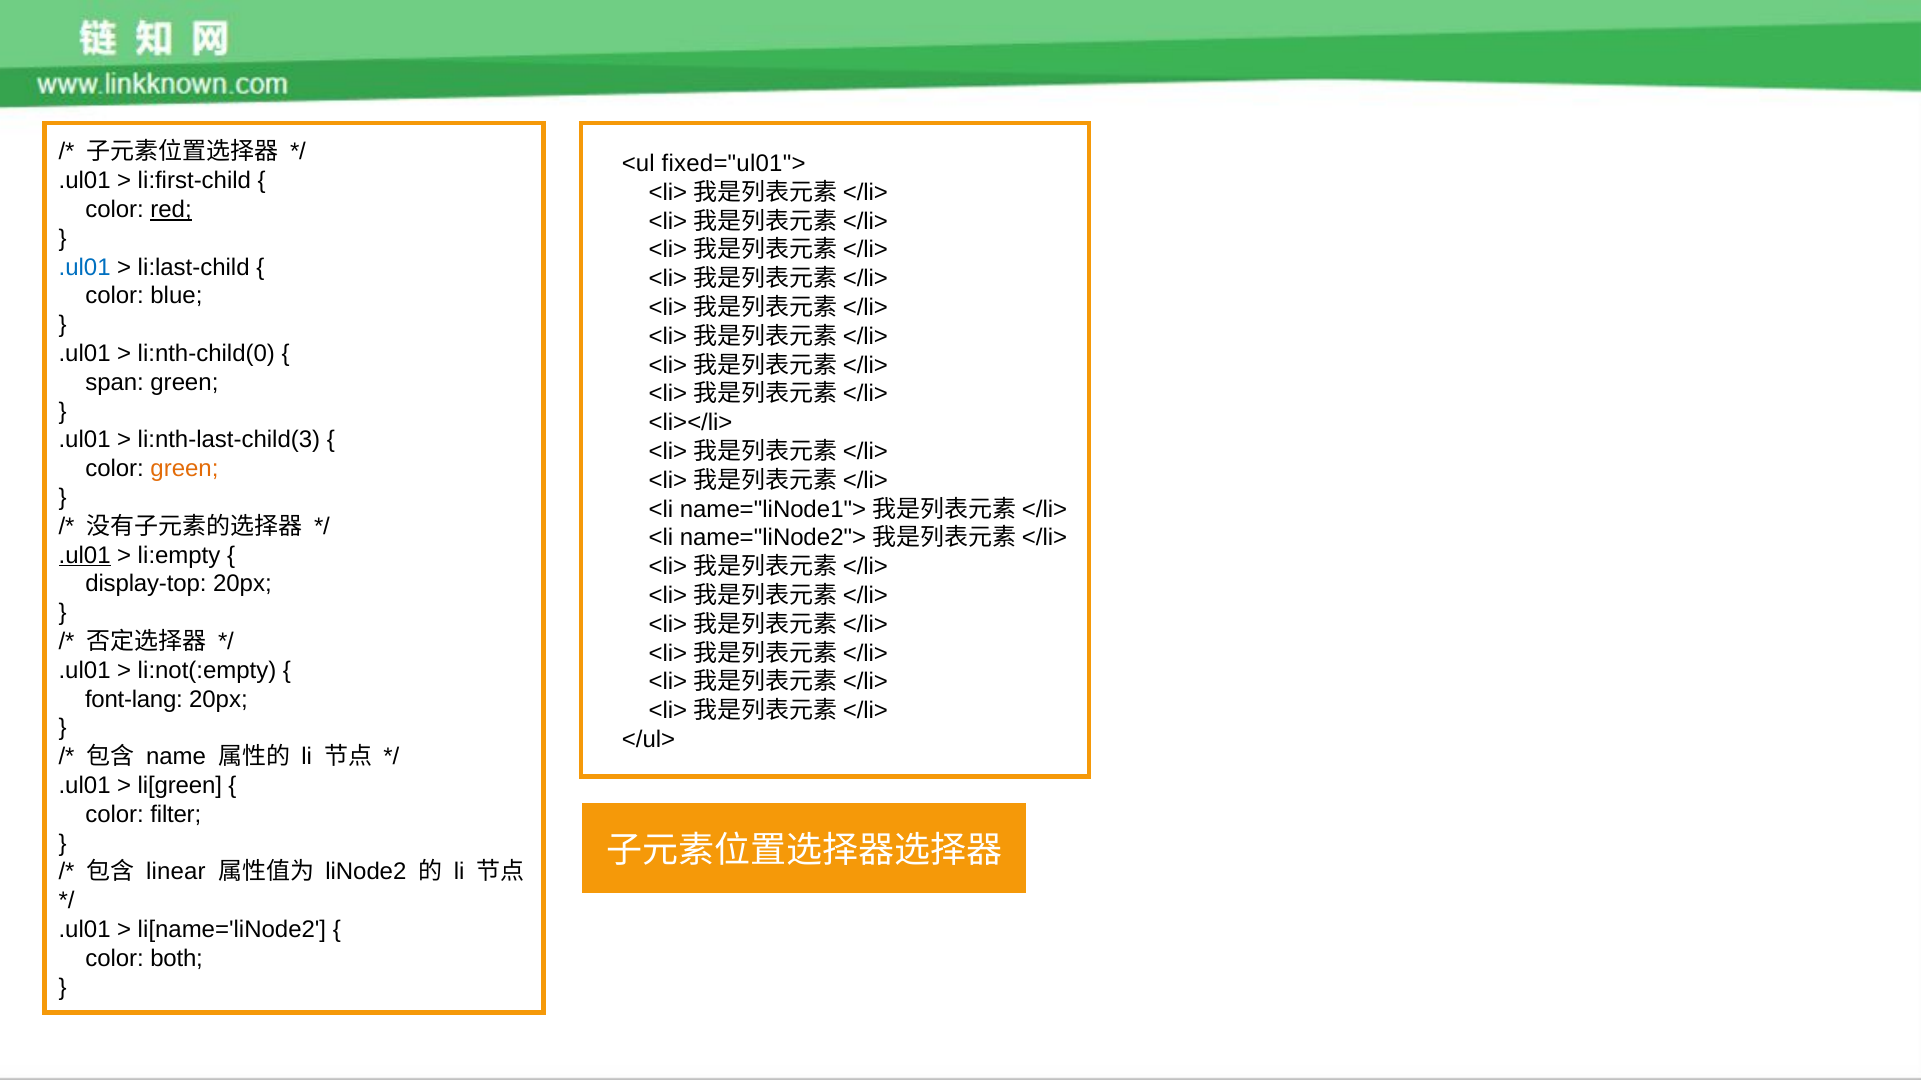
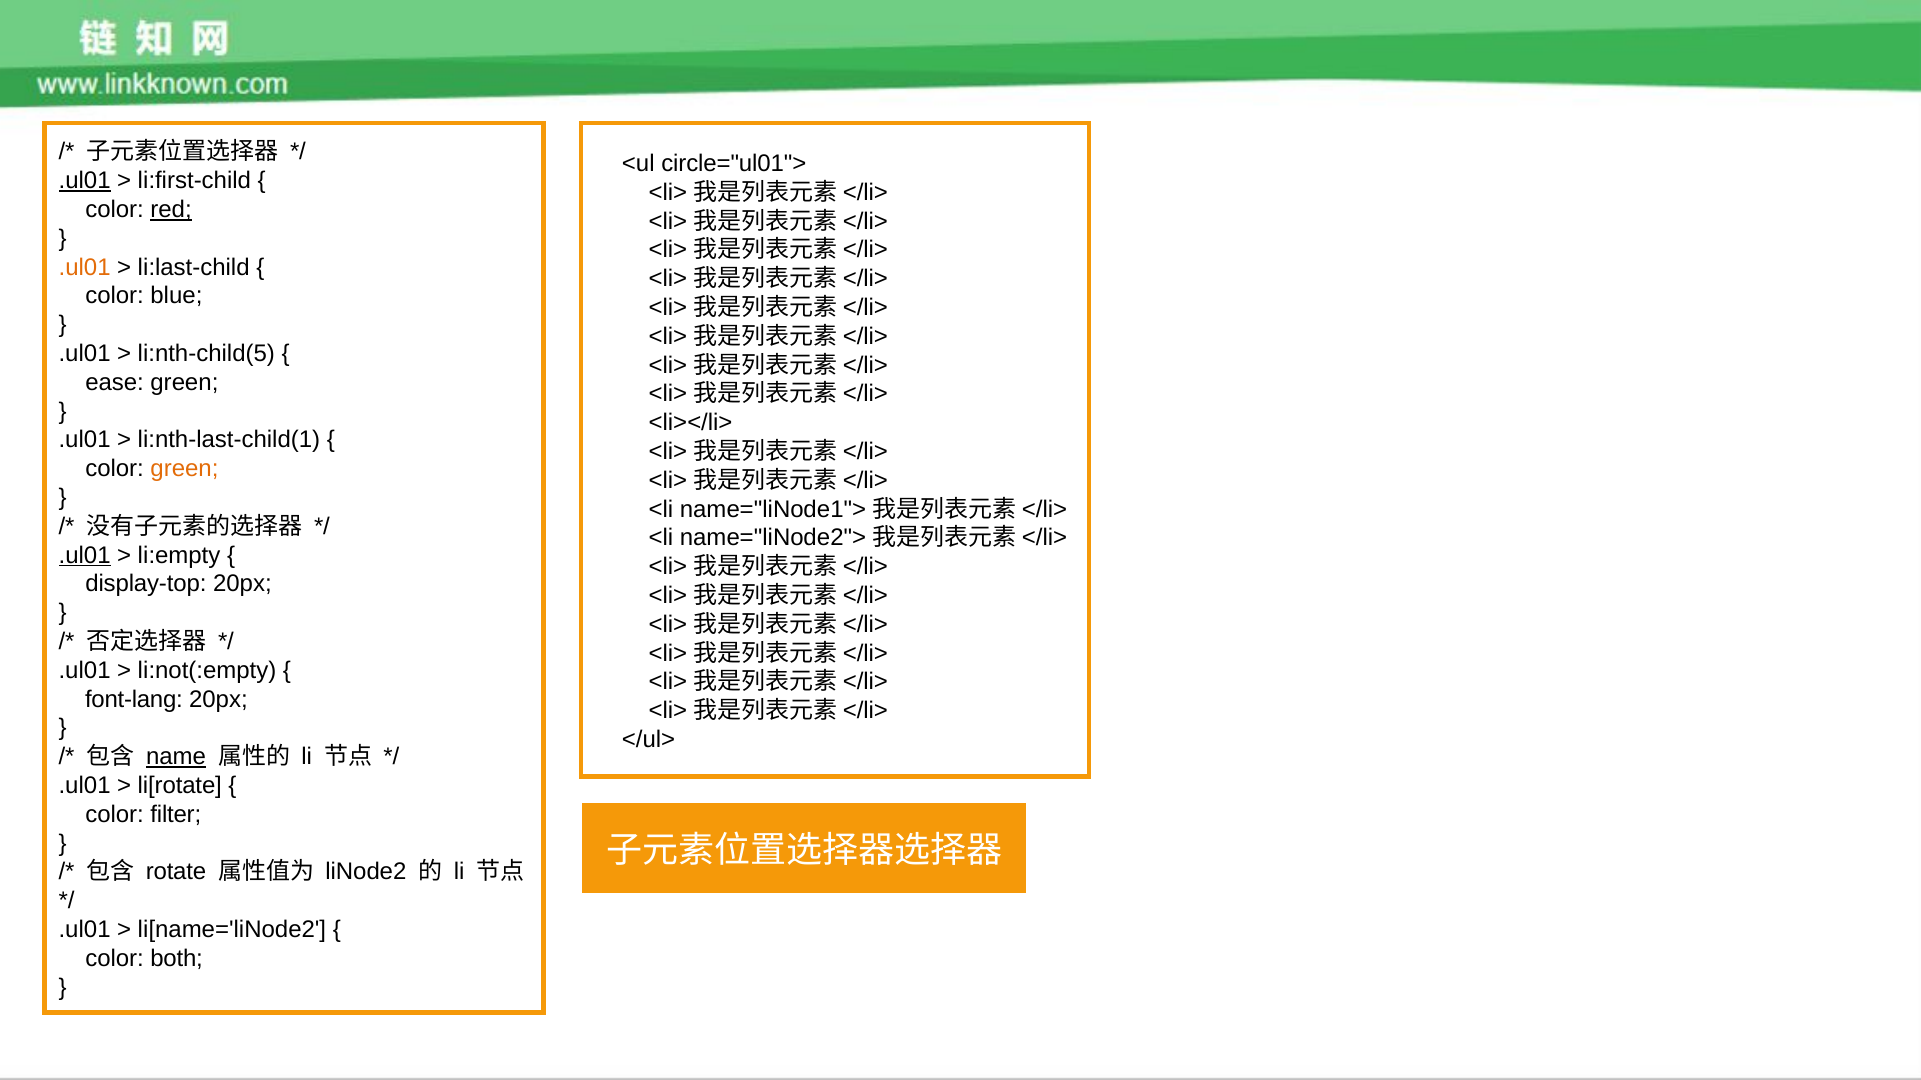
fixed="ul01">: fixed="ul01"> -> circle="ul01">
.ul01 at (85, 181) underline: none -> present
.ul01 at (85, 267) colour: blue -> orange
li:nth-child(0: li:nth-child(0 -> li:nth-child(5
span: span -> ease
li:nth-last-child(3: li:nth-last-child(3 -> li:nth-last-child(1
name underline: none -> present
li[green: li[green -> li[rotate
linear: linear -> rotate
